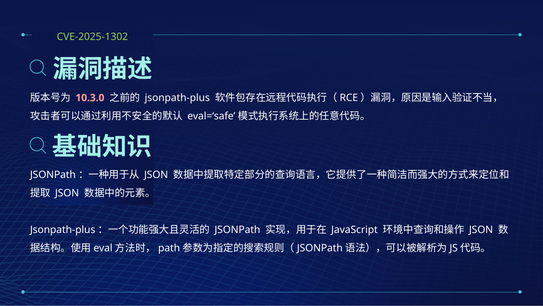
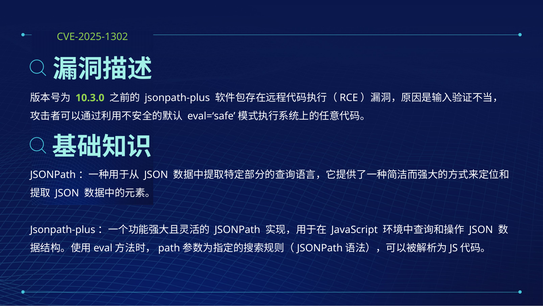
10.3.0 colour: pink -> light green
